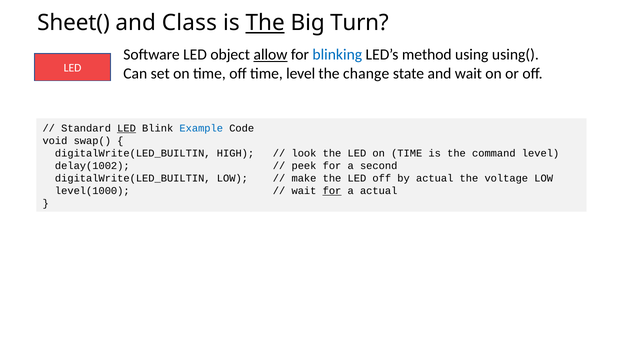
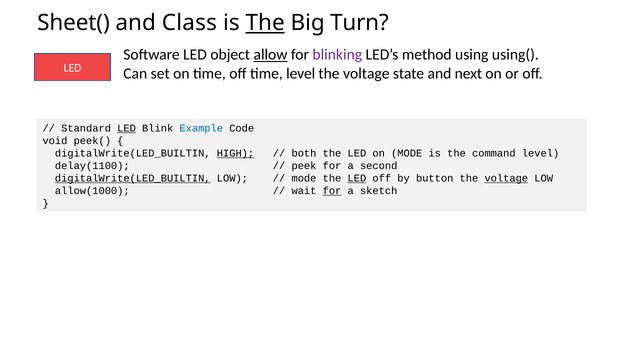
blinking colour: blue -> purple
change at (366, 73): change -> voltage
and wait: wait -> next
swap(: swap( -> peek(
HIGH underline: none -> present
look: look -> both
LED on TIME: TIME -> MODE
delay(1002: delay(1002 -> delay(1100
digitalWrite(LED_BUILTIN at (133, 178) underline: none -> present
make at (304, 178): make -> mode
LED at (357, 178) underline: none -> present
by actual: actual -> button
voltage at (506, 178) underline: none -> present
level(1000: level(1000 -> allow(1000
a actual: actual -> sketch
